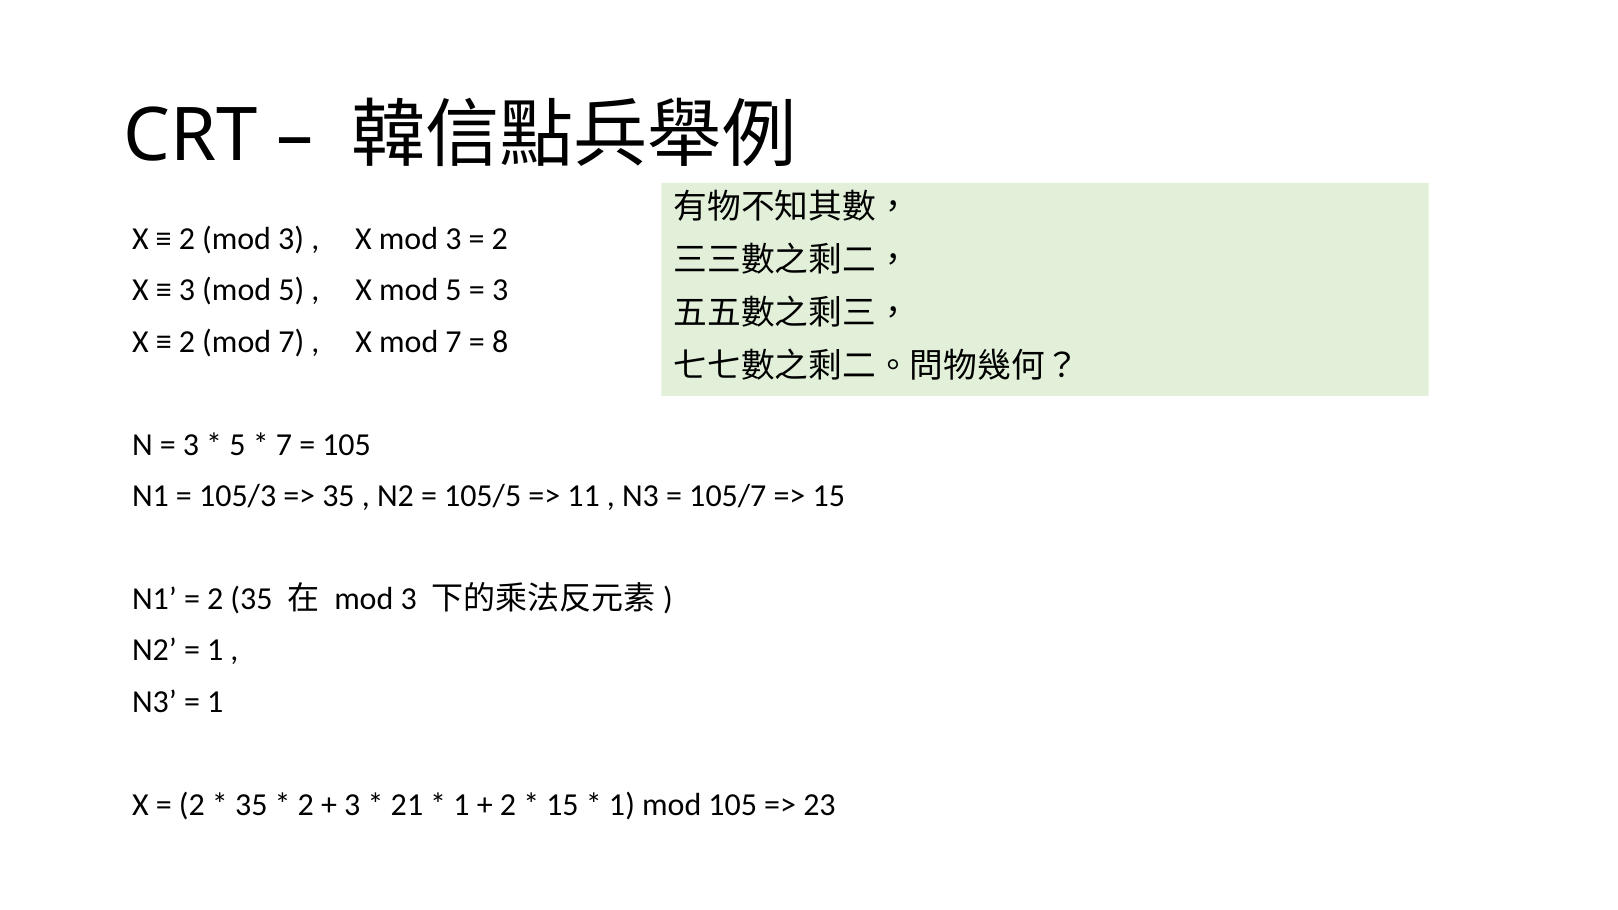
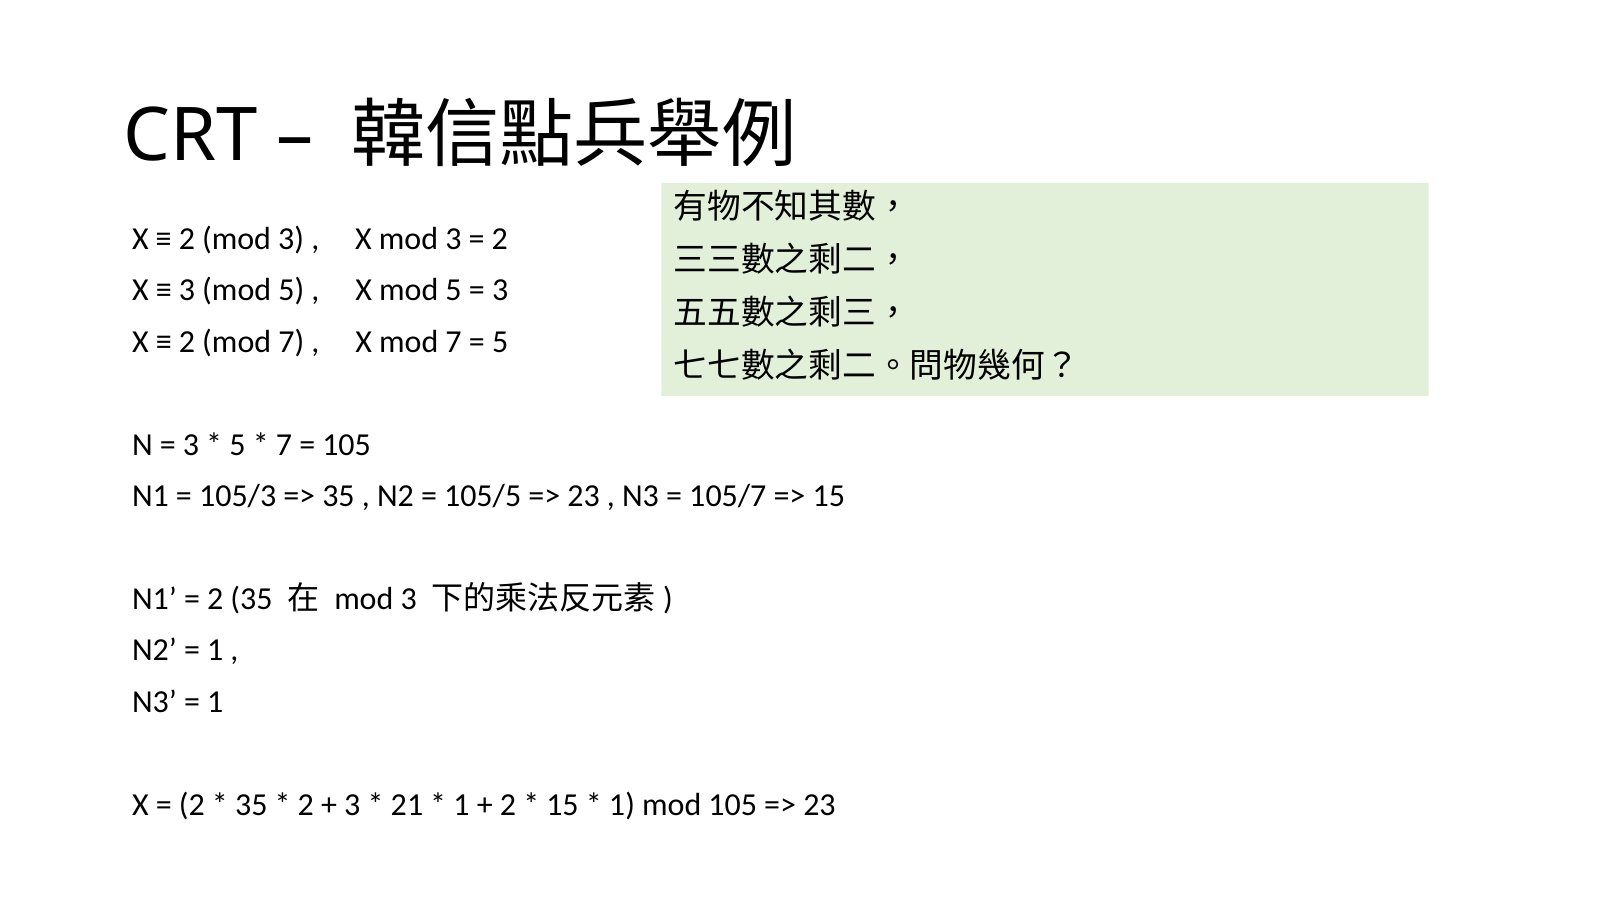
8 at (500, 342): 8 -> 5
11 at (584, 496): 11 -> 23
